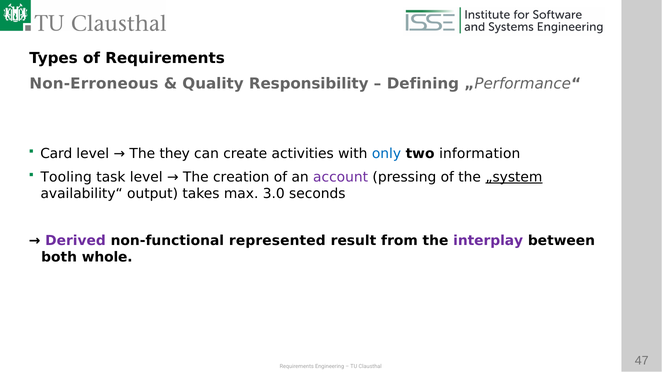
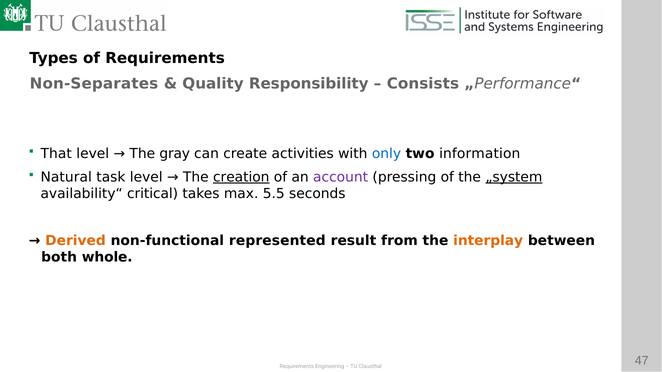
Non-Erroneous: Non-Erroneous -> Non-Separates
Defining: Defining -> Consists
Card: Card -> That
they: they -> gray
Tooling: Tooling -> Natural
creation underline: none -> present
output: output -> critical
3.0: 3.0 -> 5.5
Derived colour: purple -> orange
interplay colour: purple -> orange
